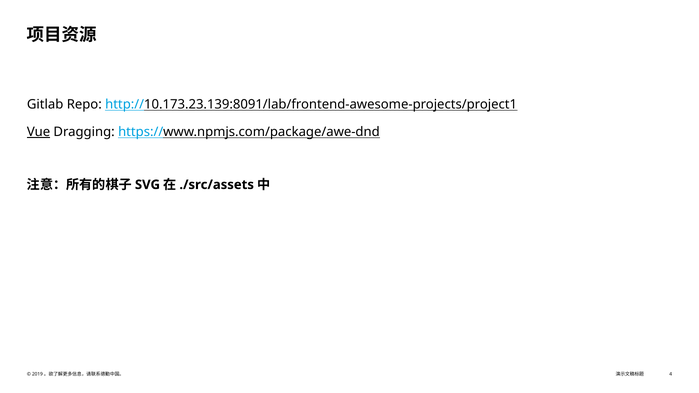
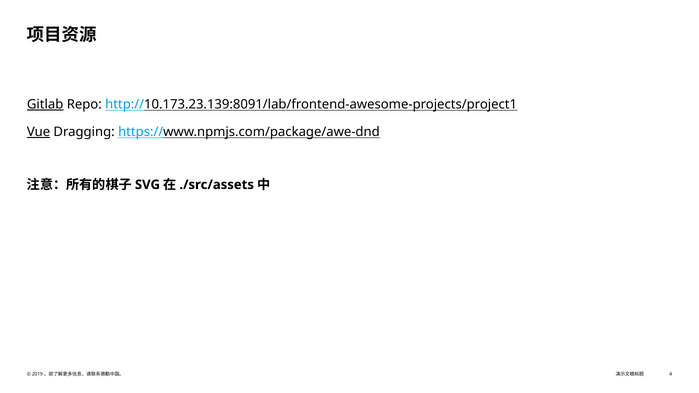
Gitlab underline: none -> present
